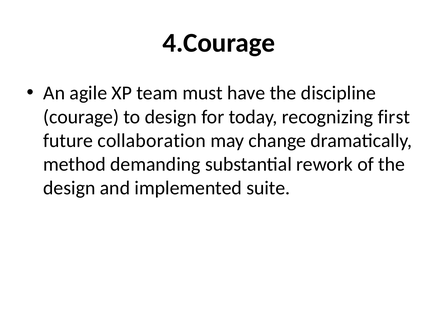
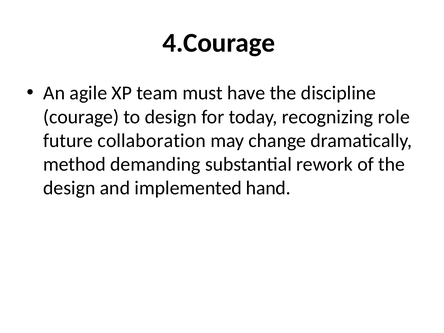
first: first -> role
suite: suite -> hand
